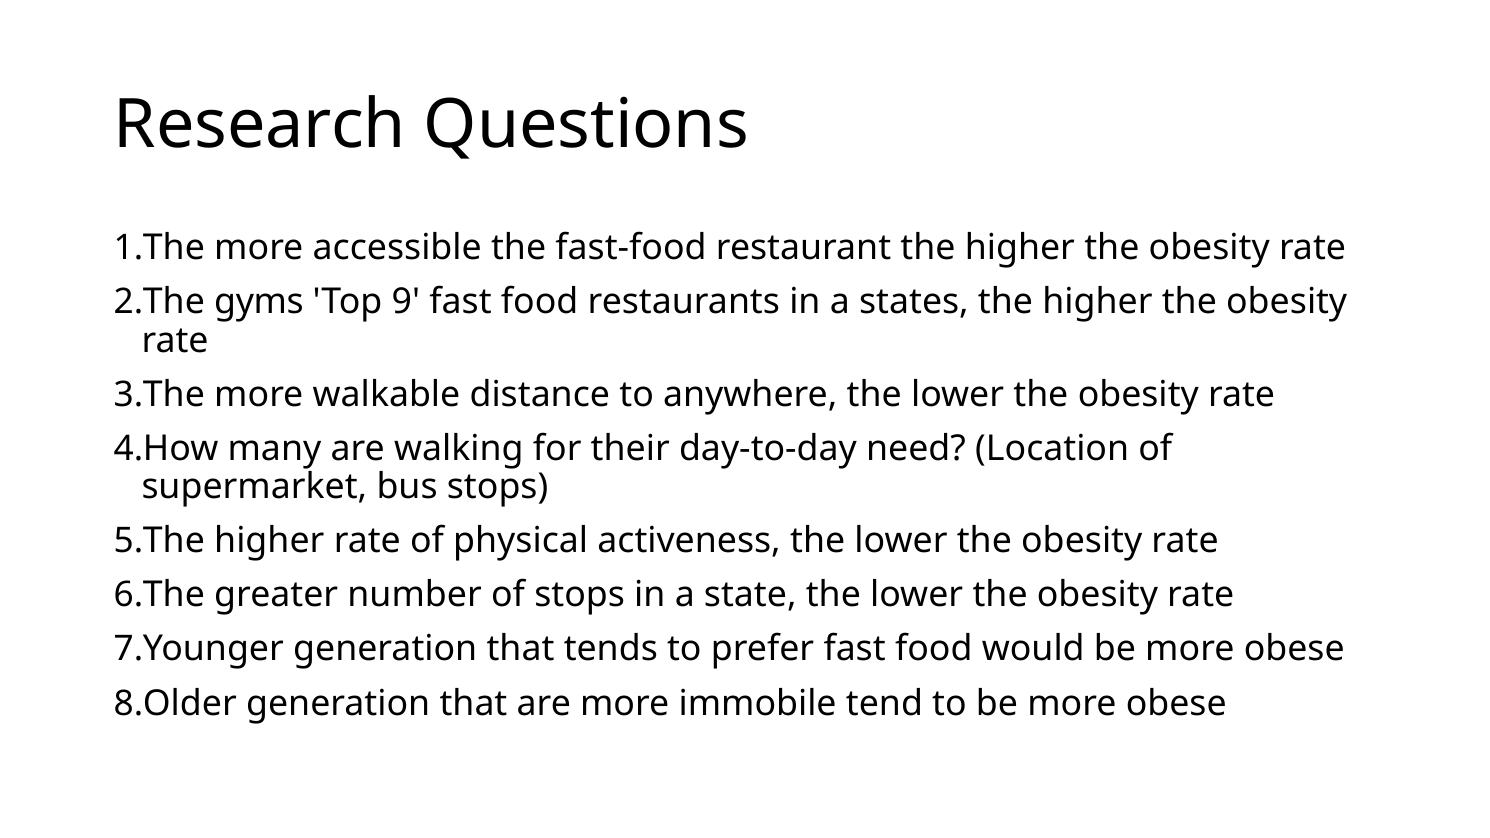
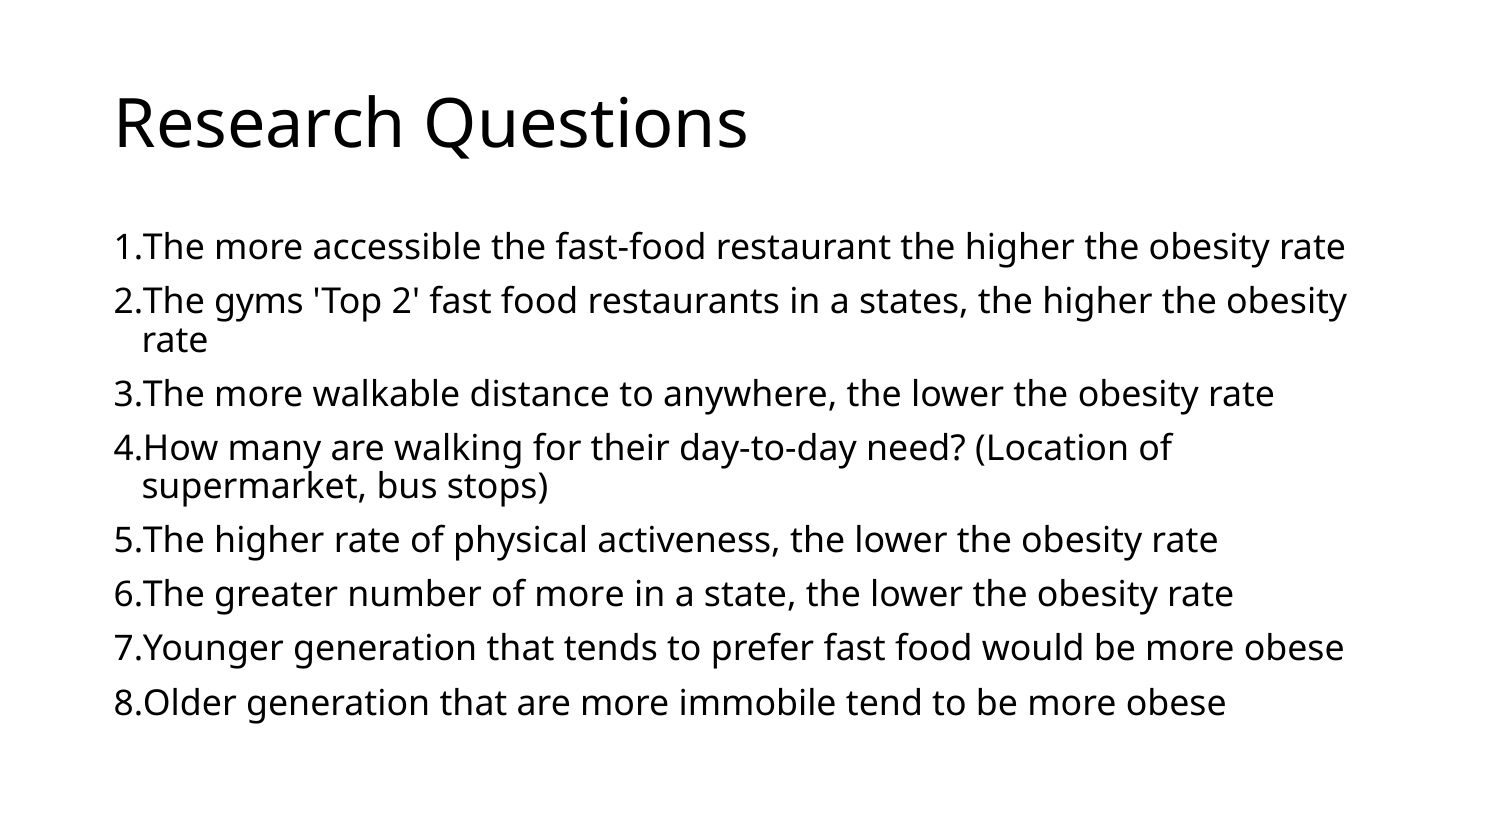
9: 9 -> 2
of stops: stops -> more
